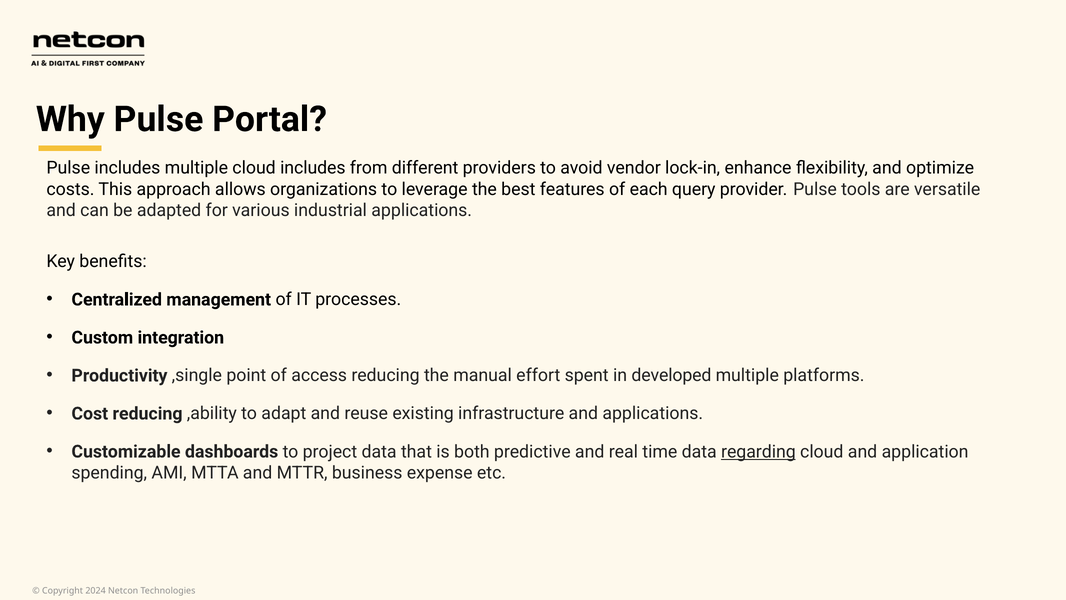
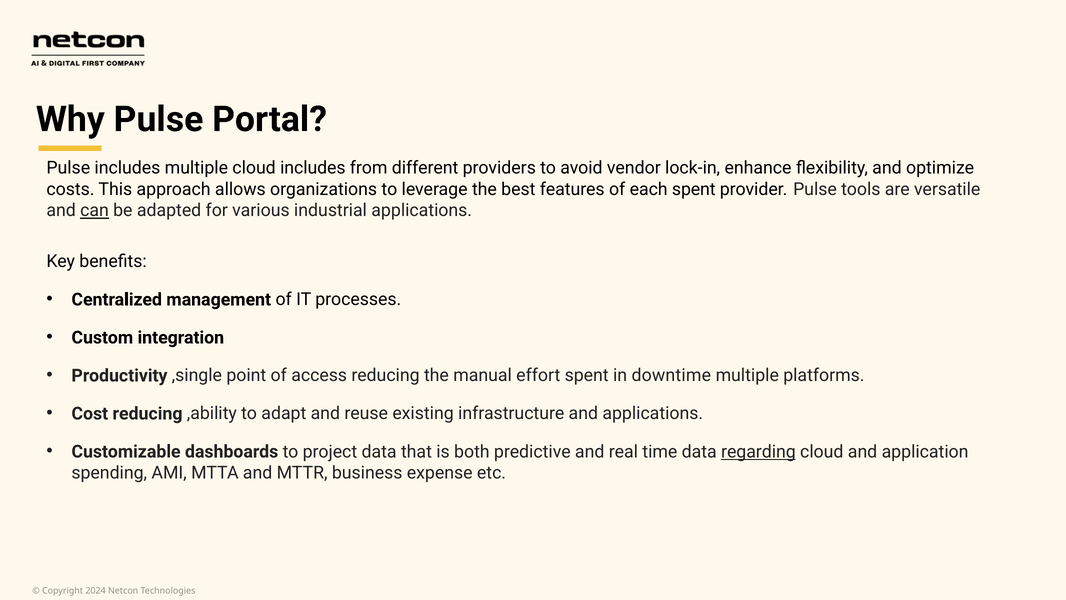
each query: query -> spent
can underline: none -> present
developed: developed -> downtime
